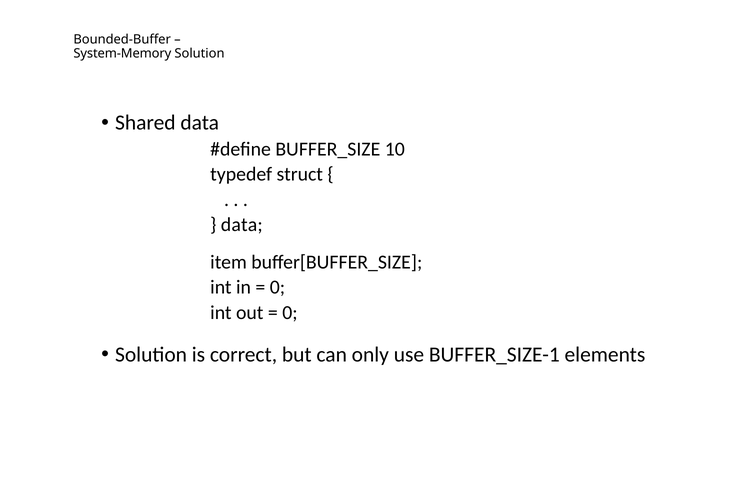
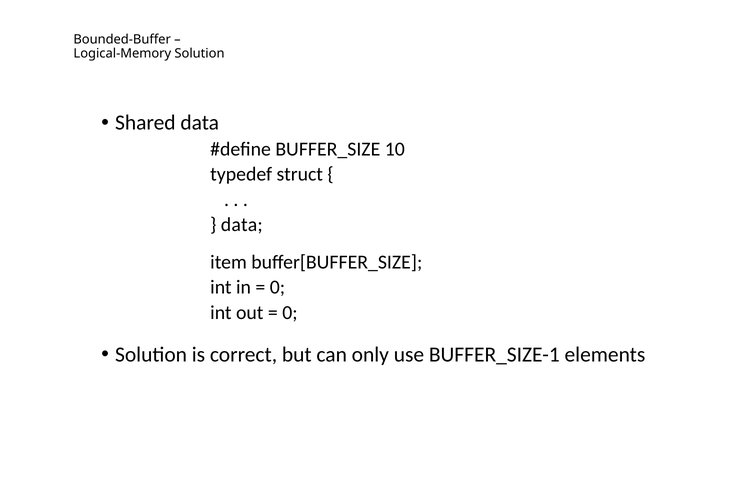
System-Memory: System-Memory -> Logical-Memory
